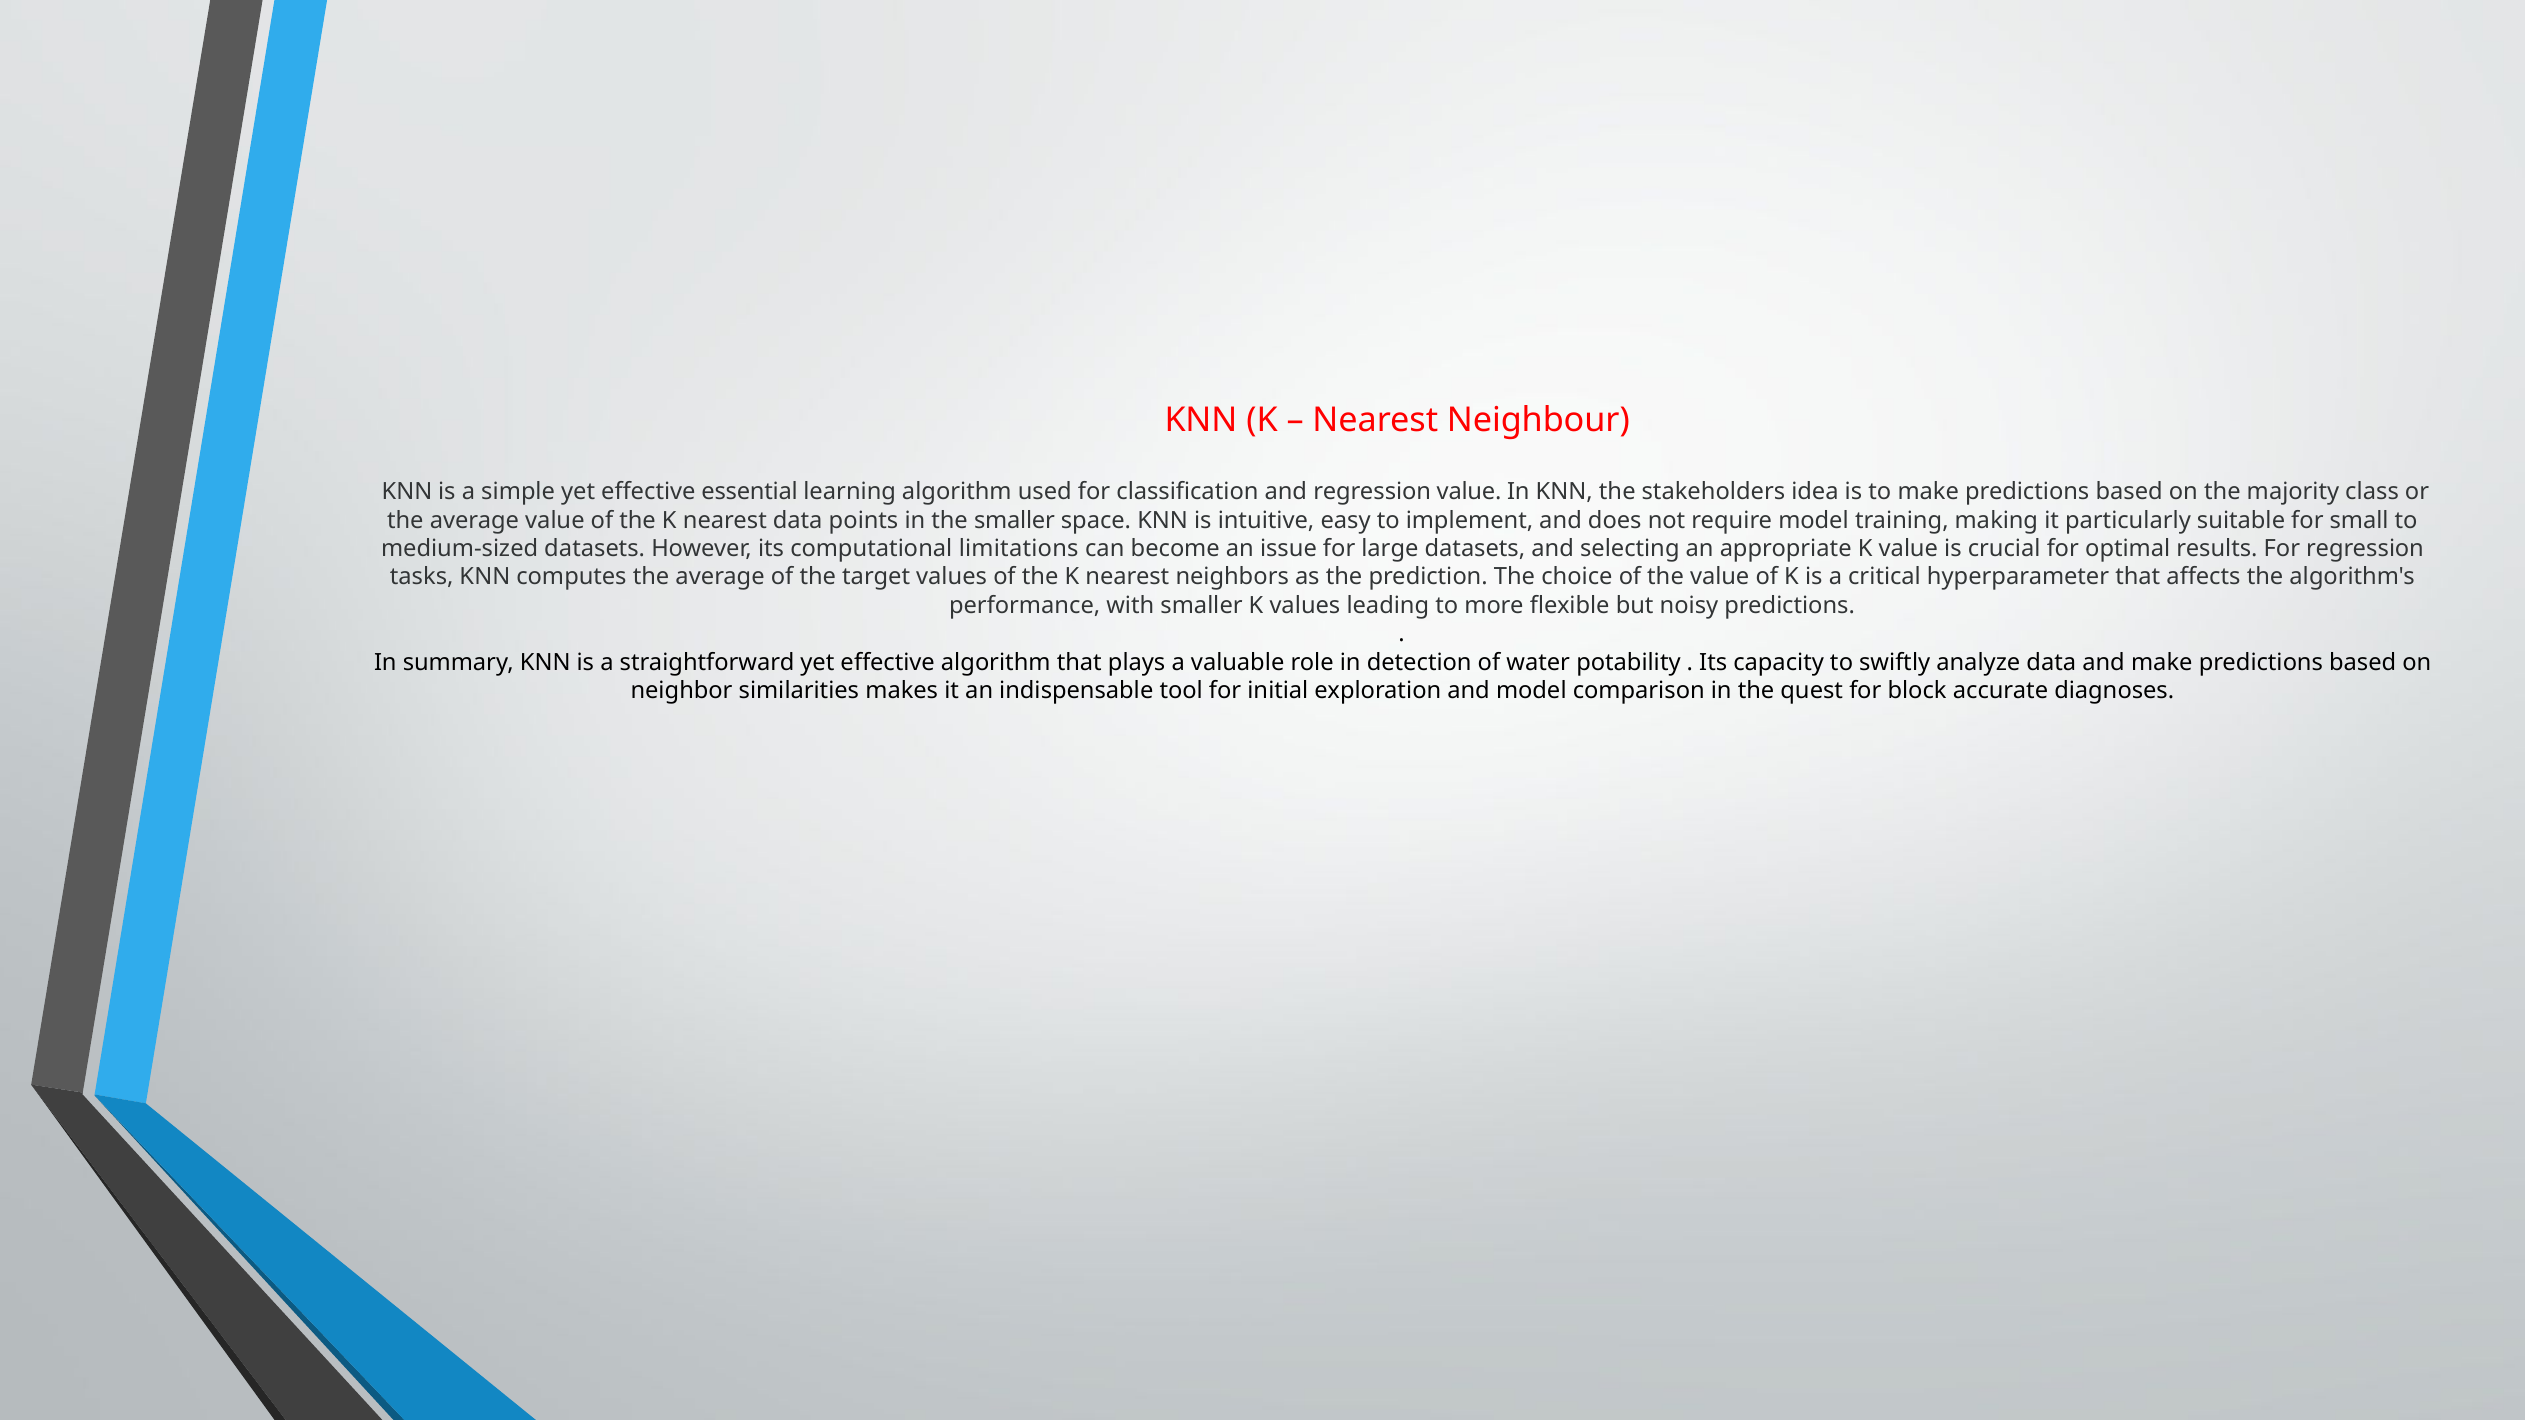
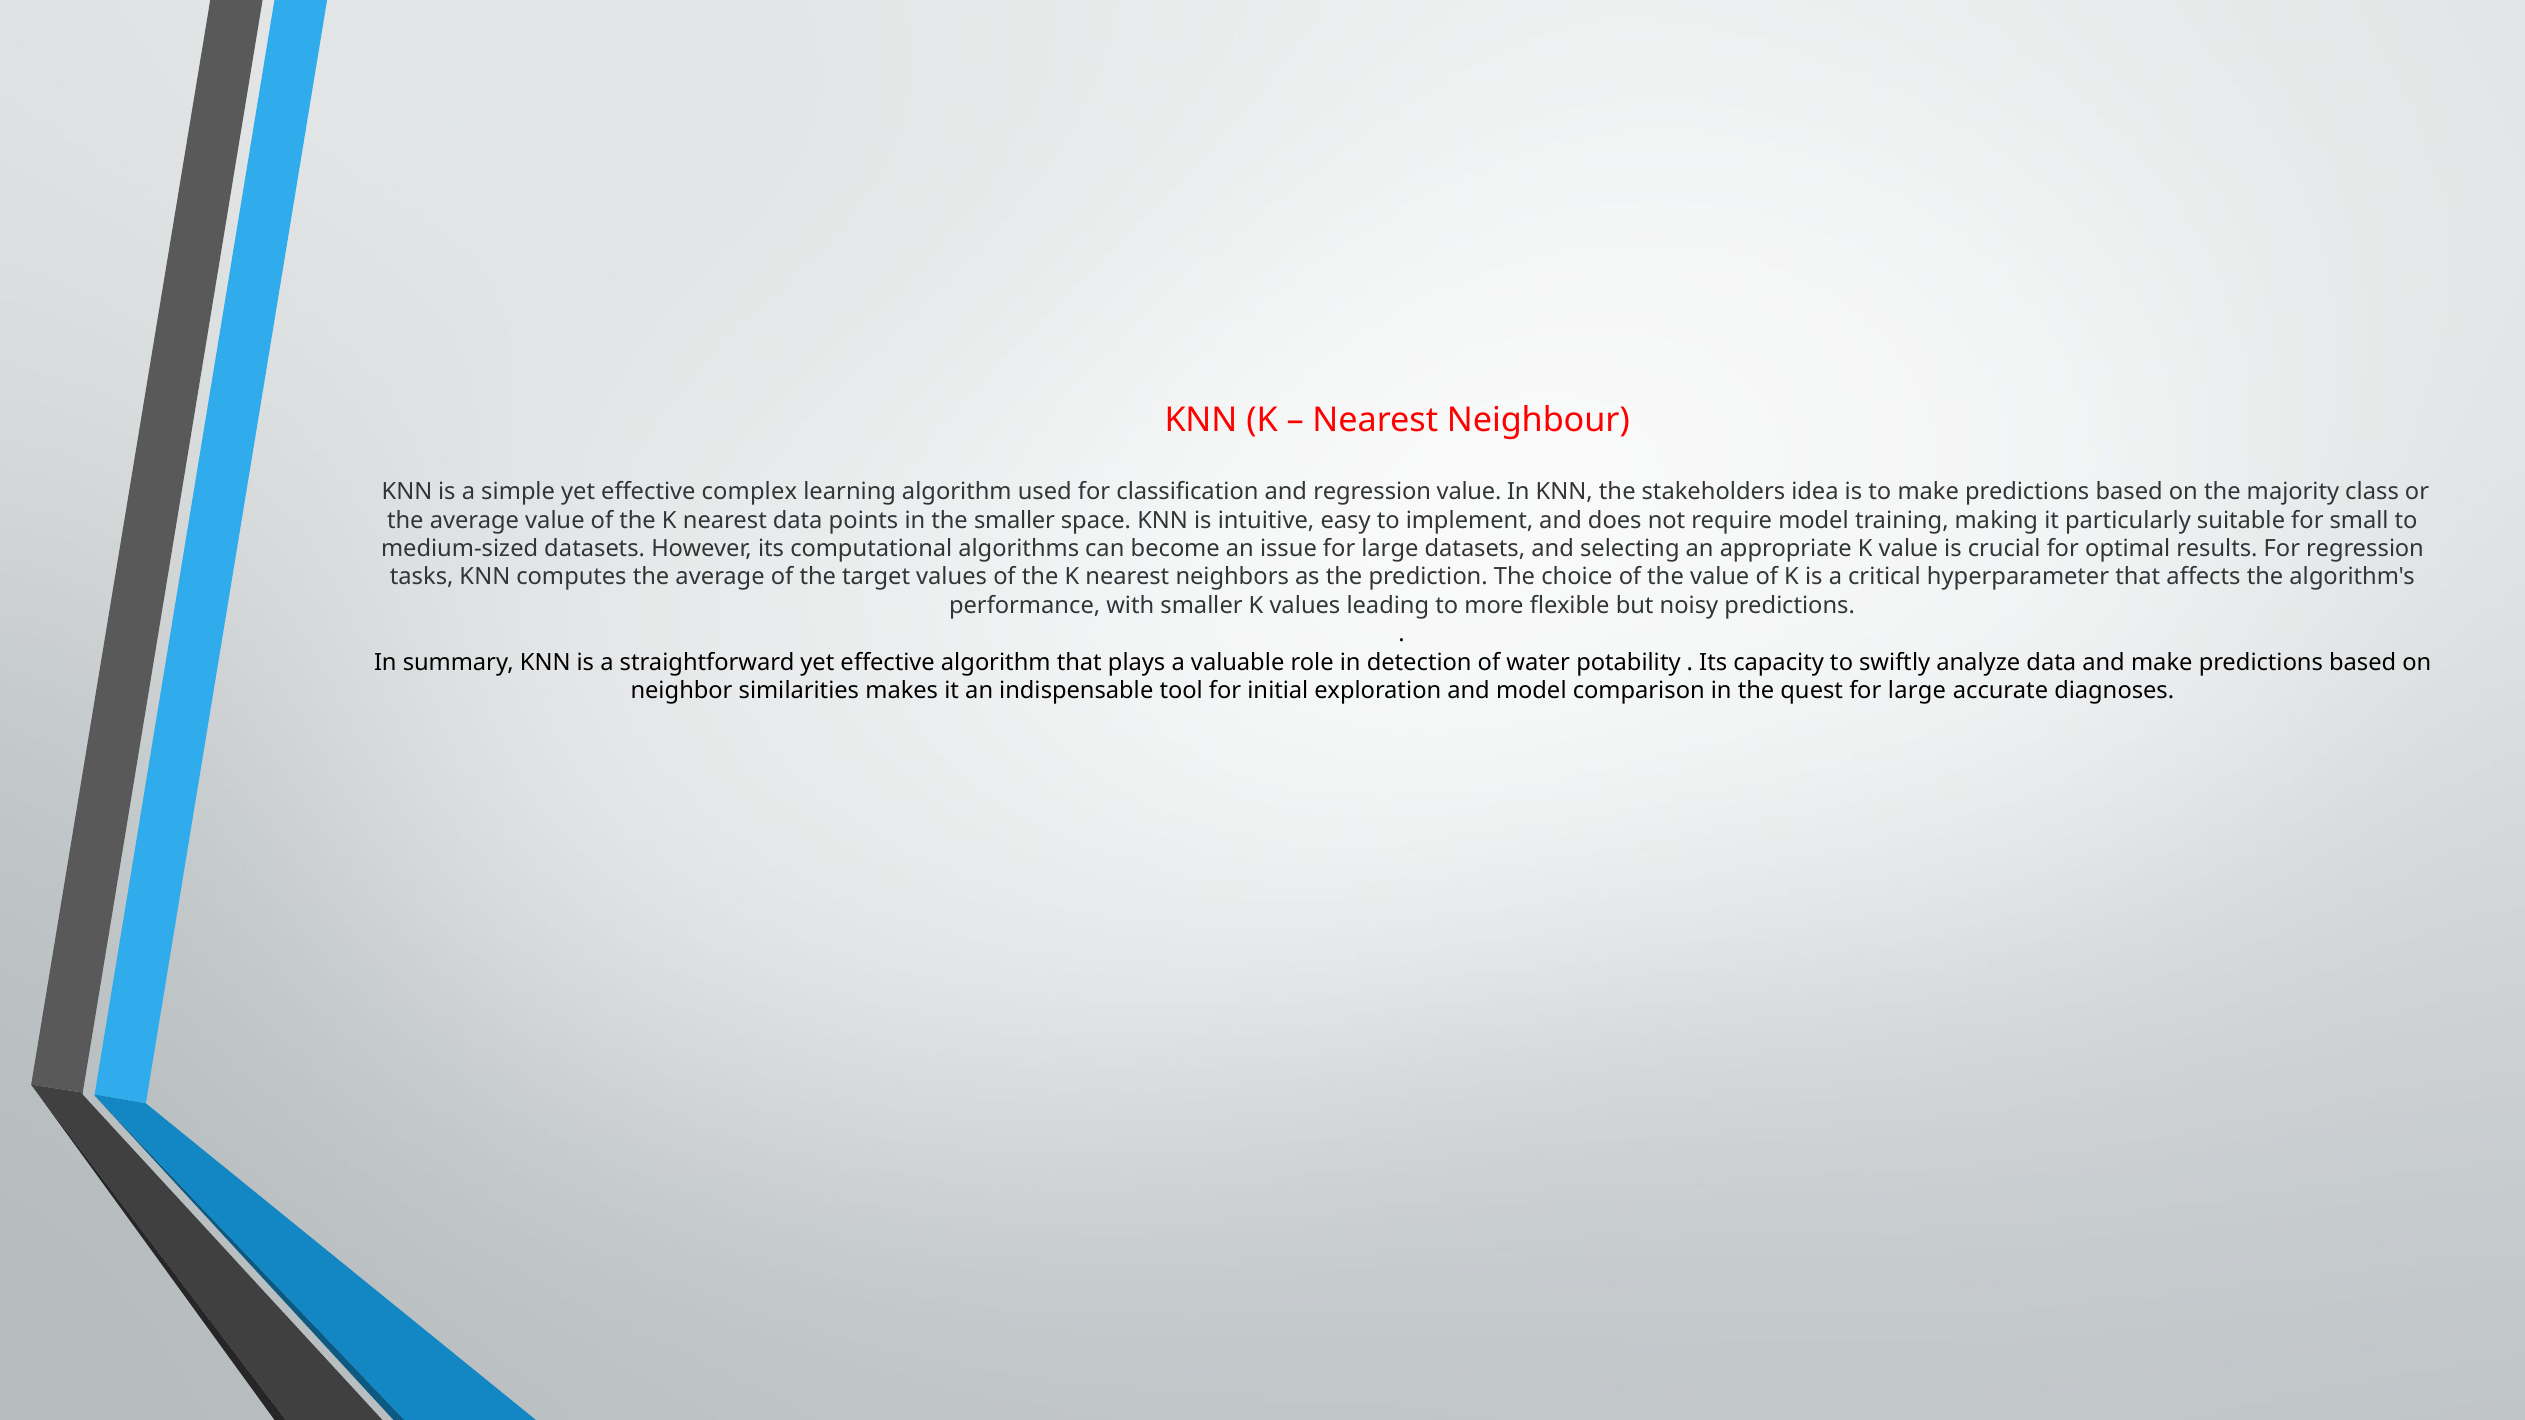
essential: essential -> complex
limitations: limitations -> algorithms
quest for block: block -> large
